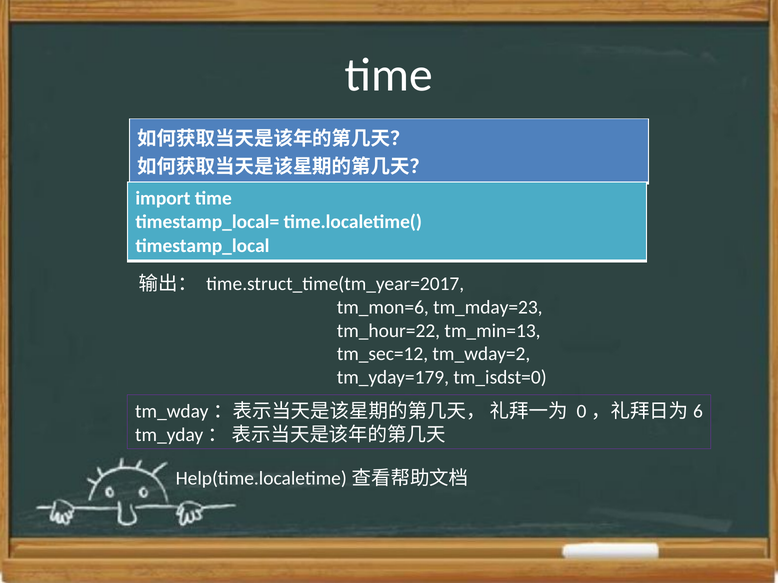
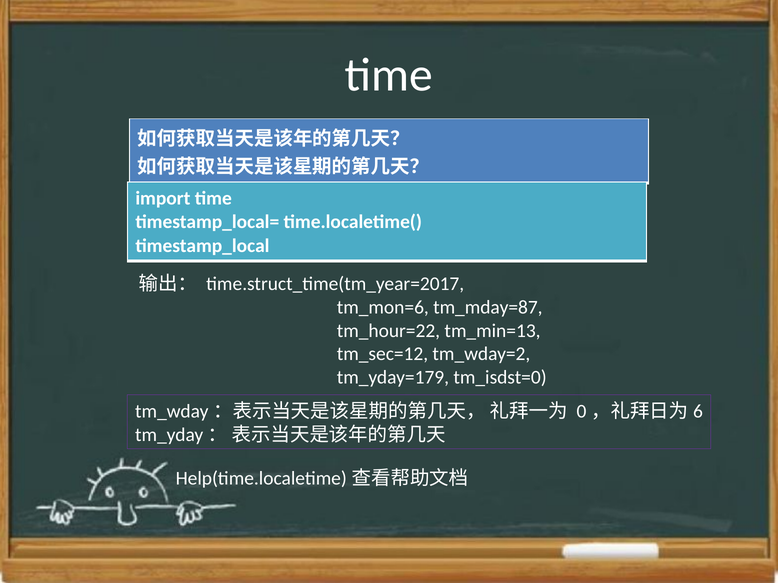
tm_mday=23: tm_mday=23 -> tm_mday=87
